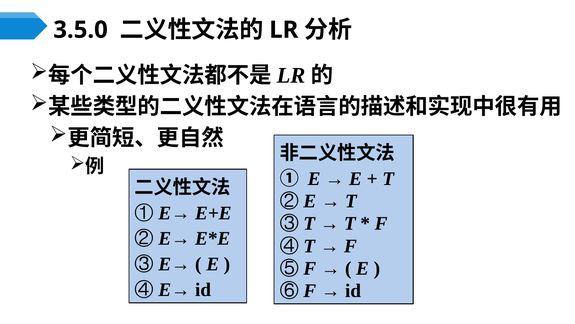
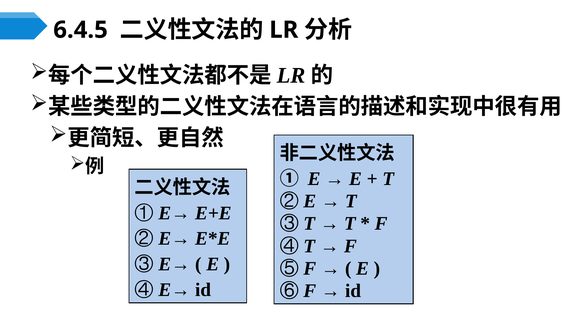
3.5.0: 3.5.0 -> 6.4.5
